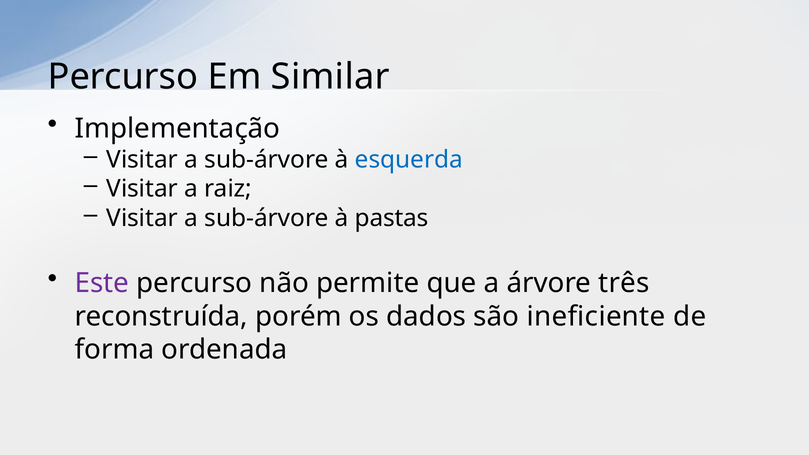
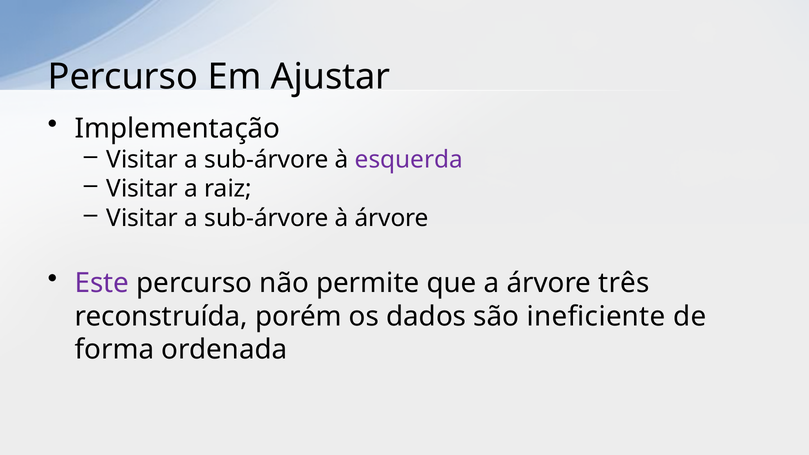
Similar: Similar -> Ajustar
esquerda colour: blue -> purple
à pastas: pastas -> árvore
